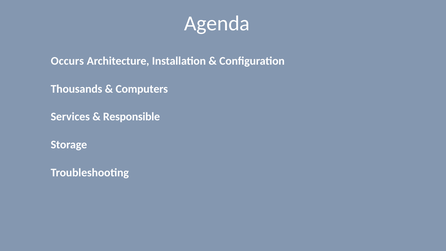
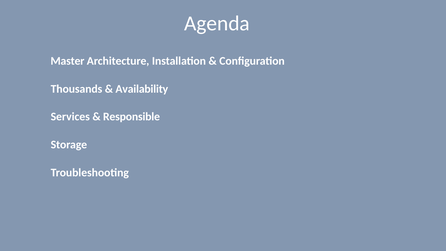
Occurs: Occurs -> Master
Computers: Computers -> Availability
